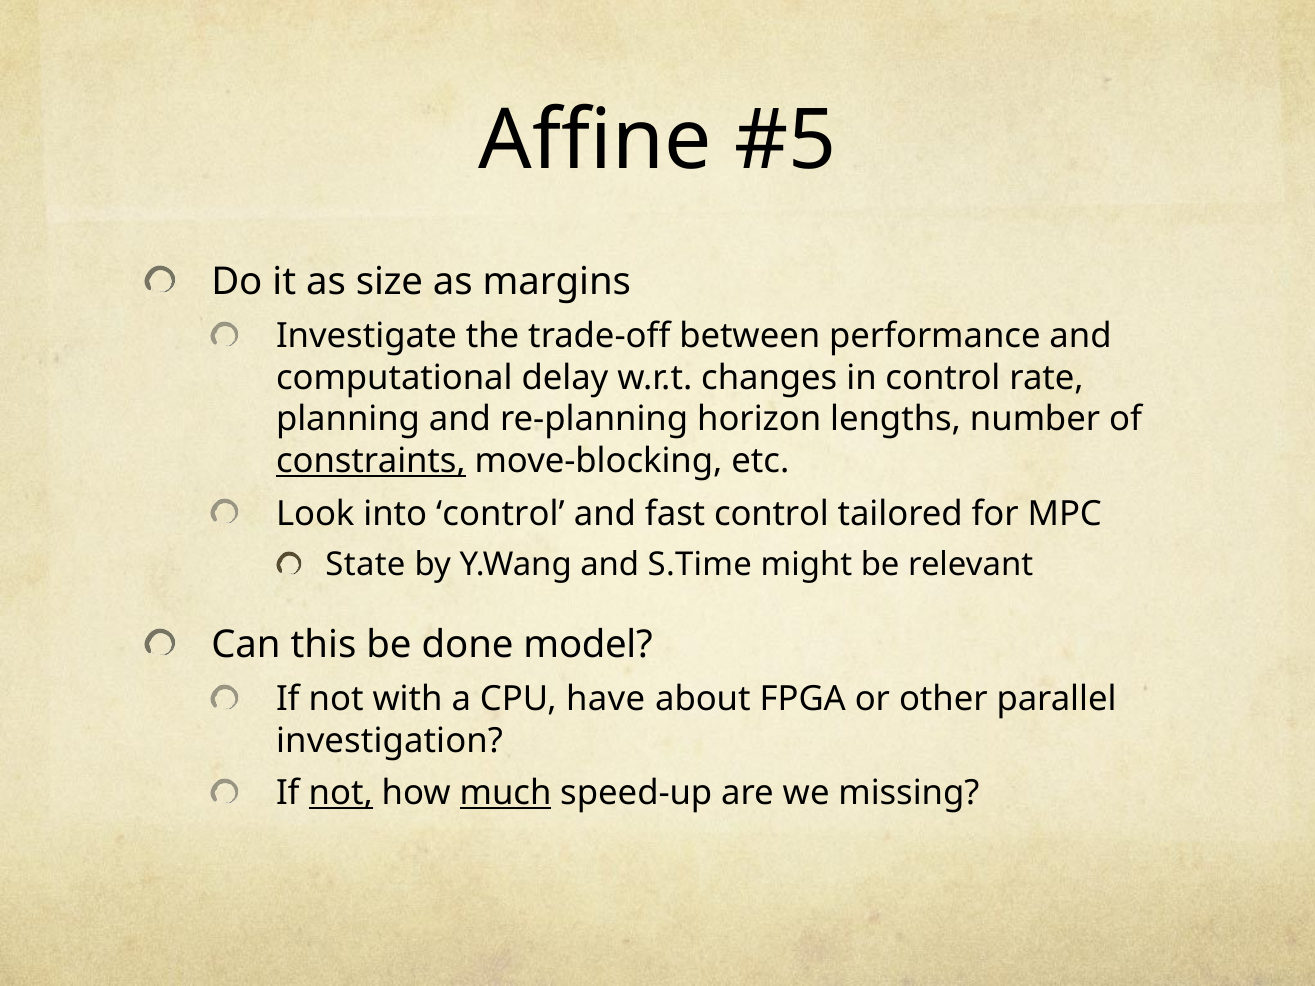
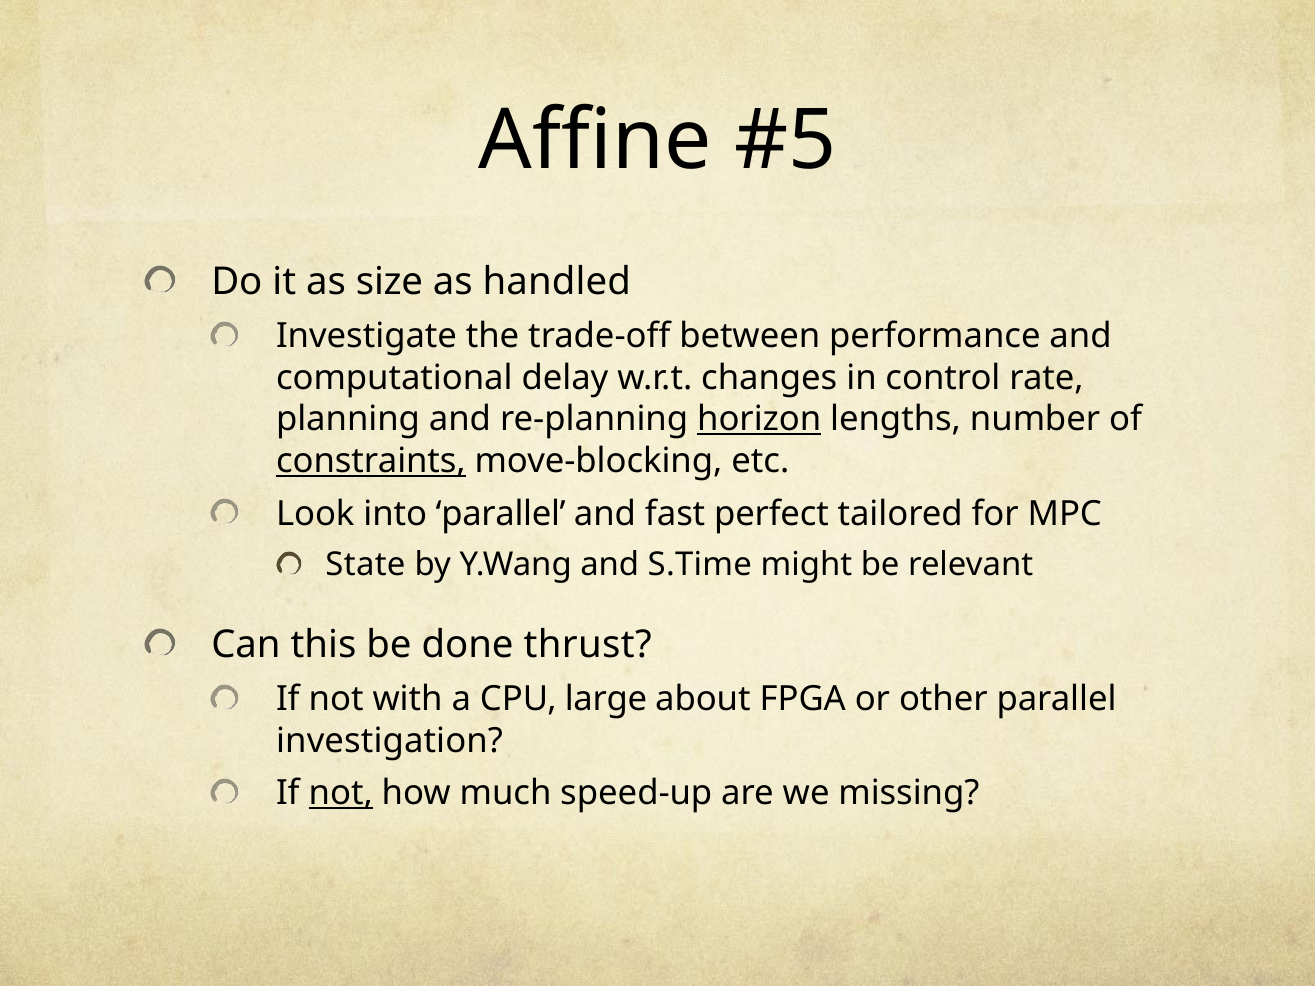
margins: margins -> handled
horizon underline: none -> present
into control: control -> parallel
fast control: control -> perfect
model: model -> thrust
have: have -> large
much underline: present -> none
